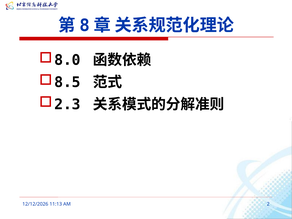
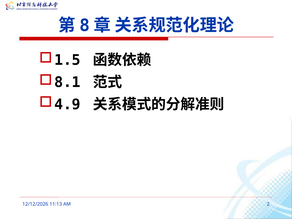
8.0: 8.0 -> 1.5
8.5: 8.5 -> 8.1
2.3: 2.3 -> 4.9
